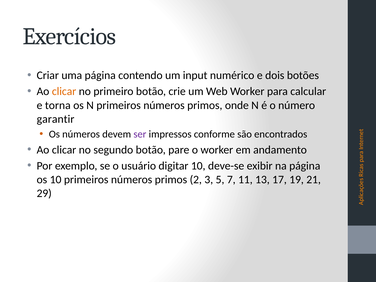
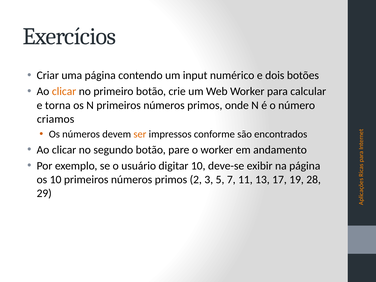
garantir: garantir -> criamos
ser colour: purple -> orange
21: 21 -> 28
